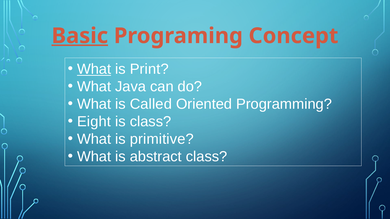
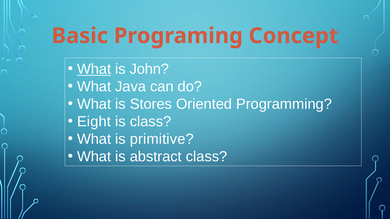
Basic underline: present -> none
Print: Print -> John
Called: Called -> Stores
